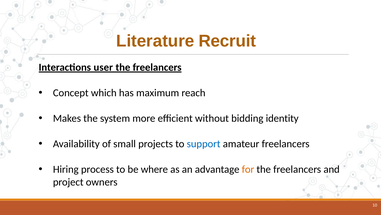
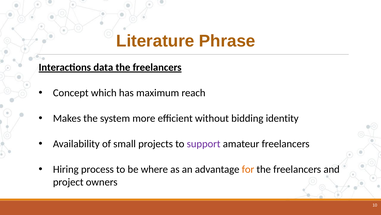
Recruit: Recruit -> Phrase
user: user -> data
support colour: blue -> purple
